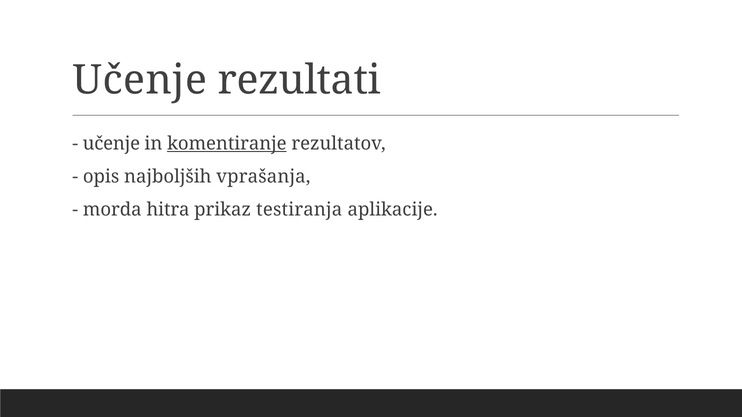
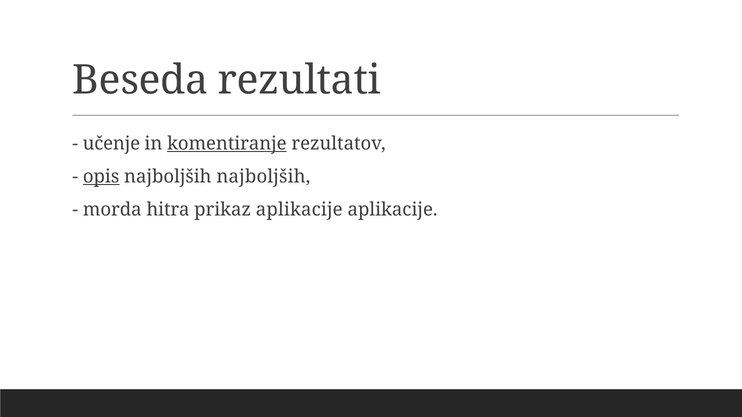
Učenje at (140, 81): Učenje -> Beseda
opis underline: none -> present
najboljših vprašanja: vprašanja -> najboljših
prikaz testiranja: testiranja -> aplikacije
